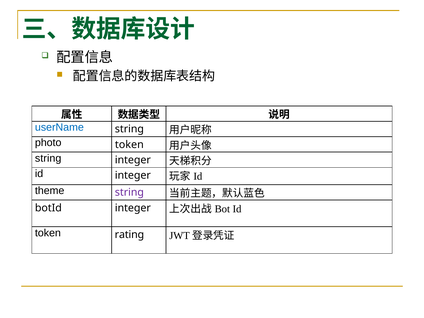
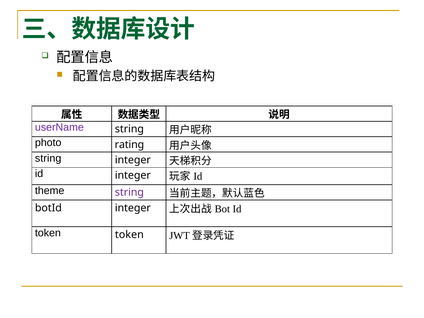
userName colour: blue -> purple
photo token: token -> rating
token rating: rating -> token
